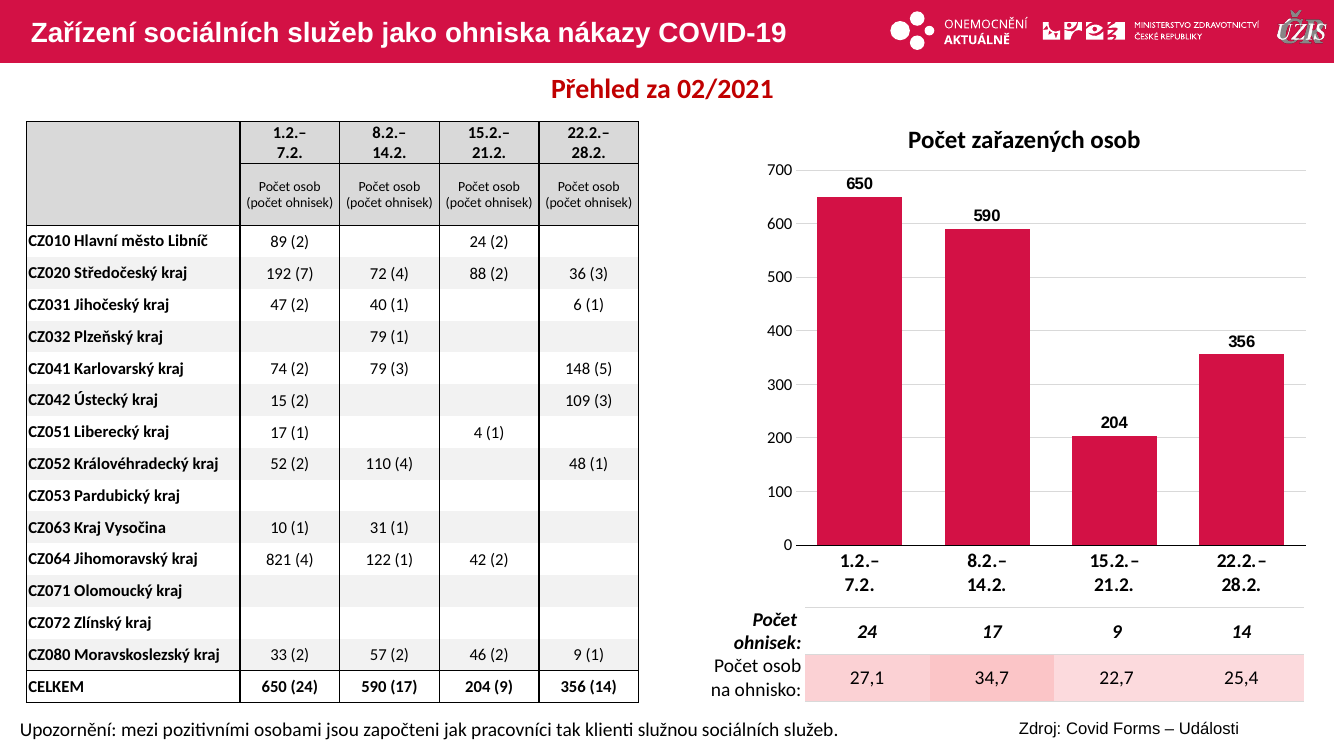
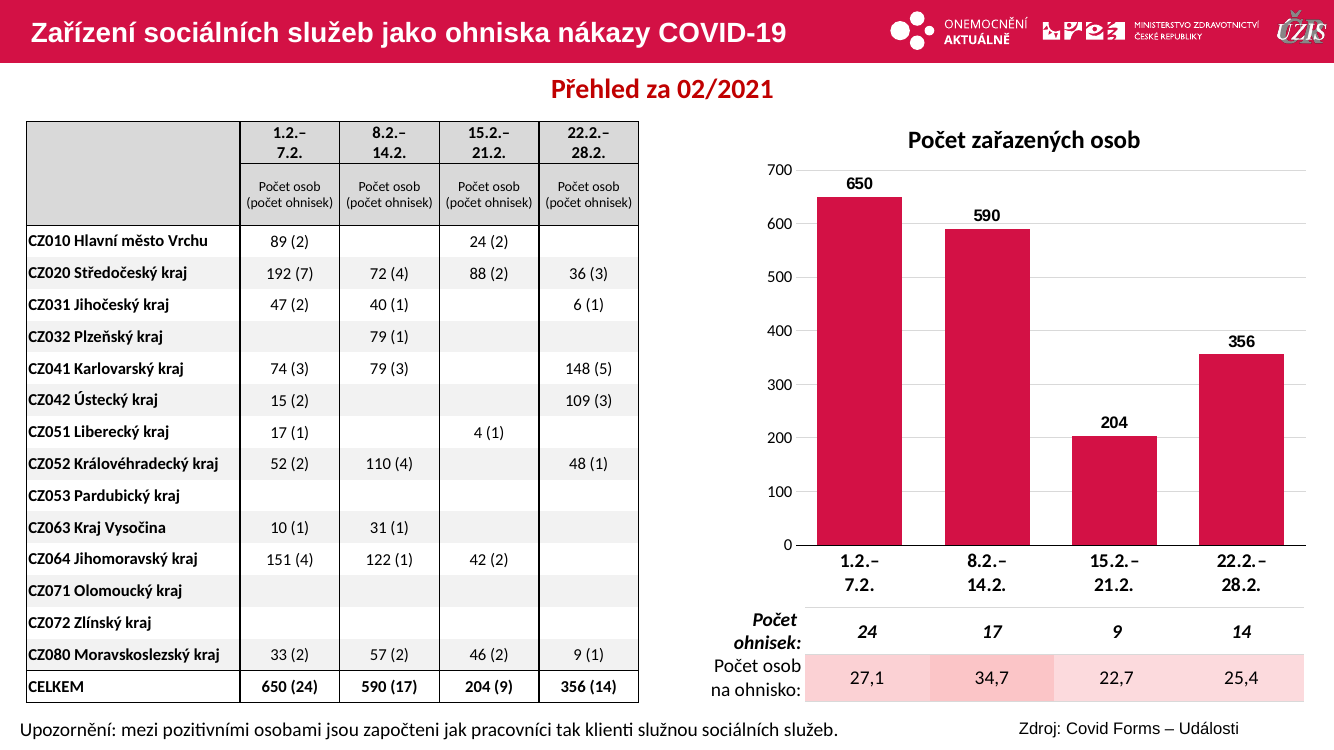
Libníč: Libníč -> Vrchu
74 2: 2 -> 3
821: 821 -> 151
